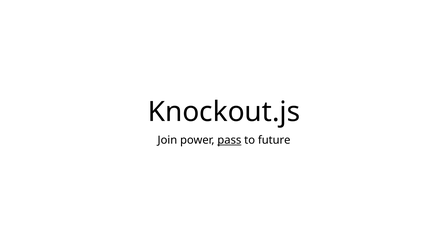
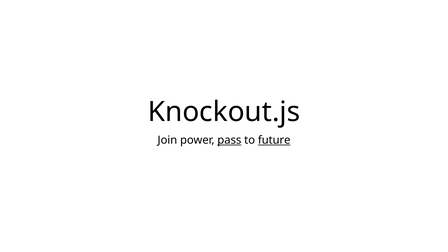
future underline: none -> present
